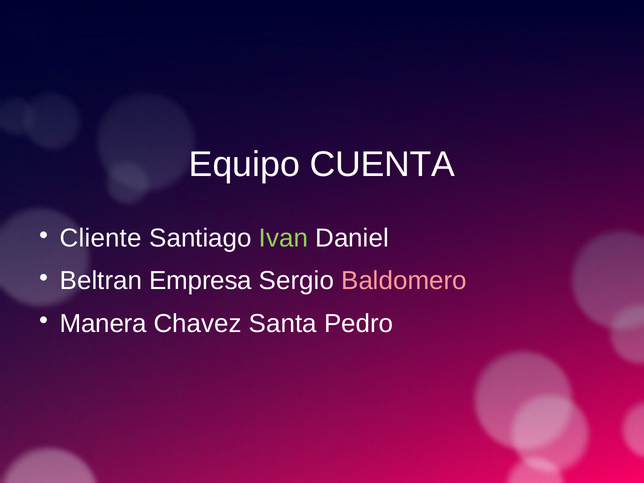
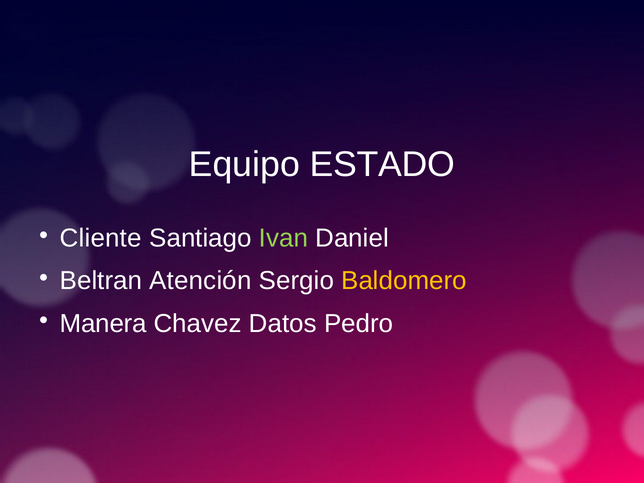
CUENTA: CUENTA -> ESTADO
Empresa: Empresa -> Atención
Baldomero colour: pink -> yellow
Santa: Santa -> Datos
